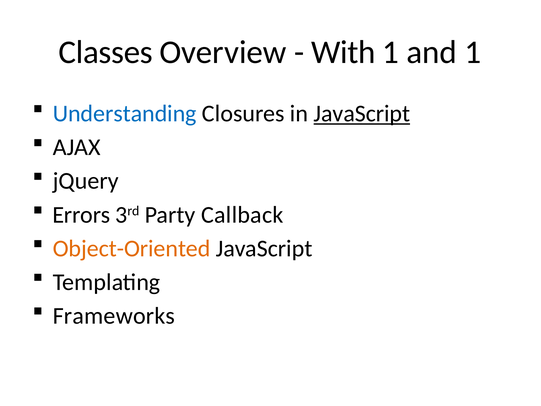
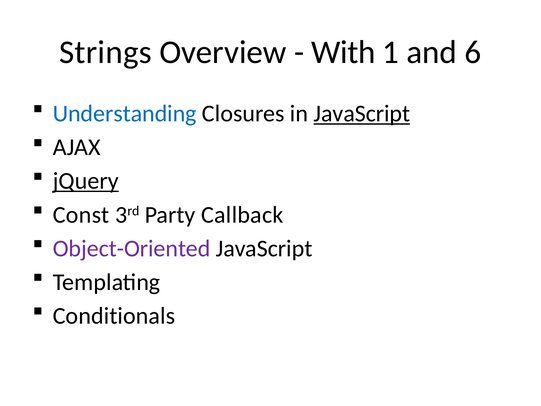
Classes: Classes -> Strings
and 1: 1 -> 6
jQuery underline: none -> present
Errors: Errors -> Const
Object-Oriented colour: orange -> purple
Frameworks: Frameworks -> Conditionals
